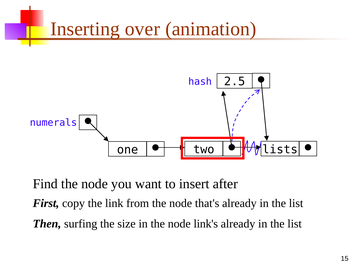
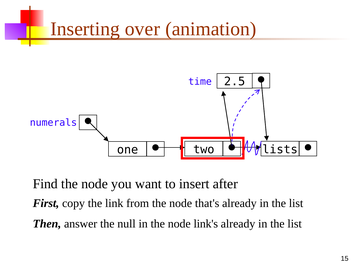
hash: hash -> time
surfing: surfing -> answer
size: size -> null
